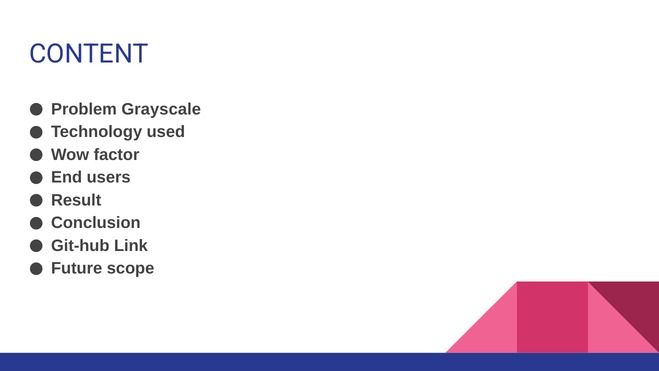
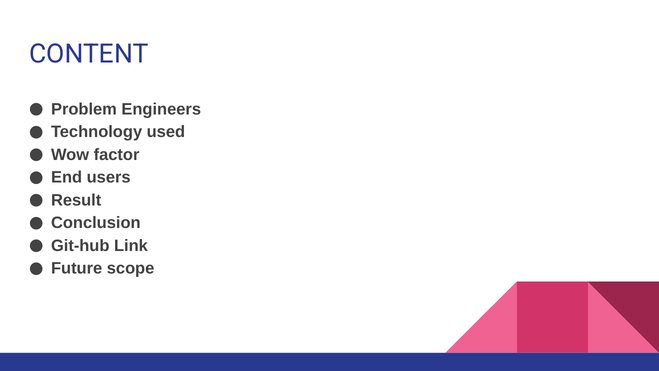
Grayscale: Grayscale -> Engineers
